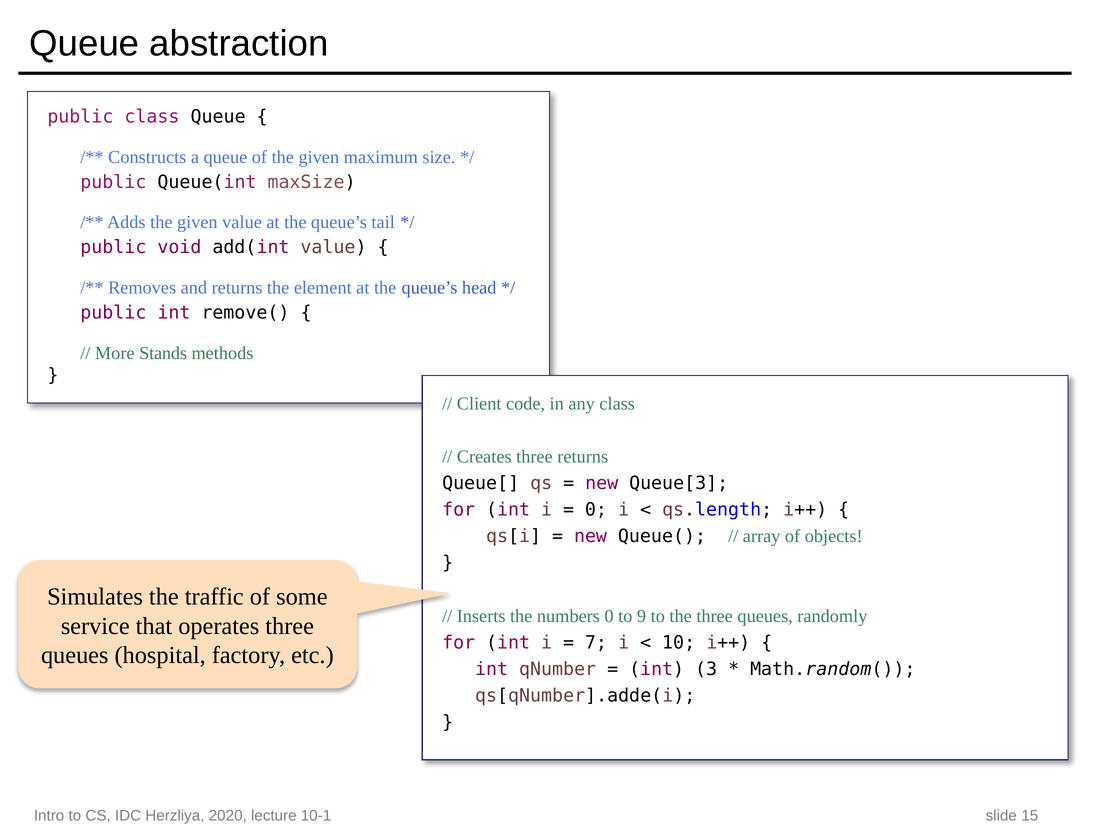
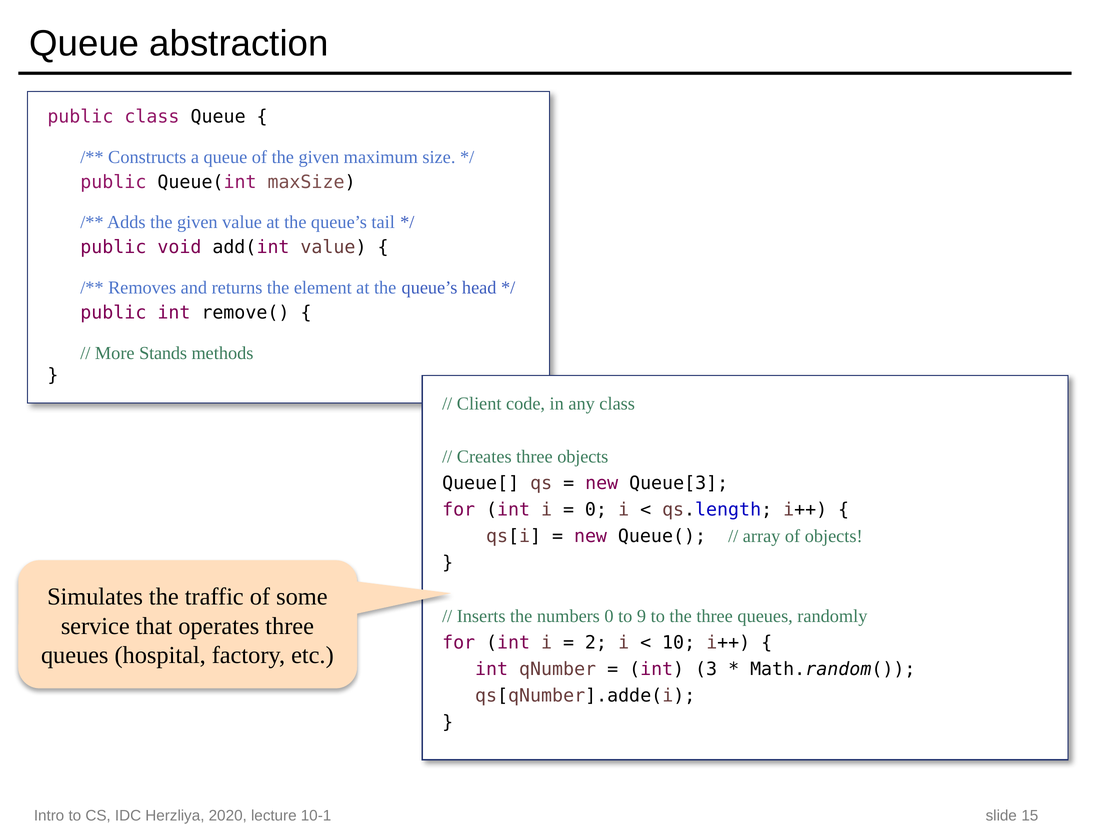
three returns: returns -> objects
7: 7 -> 2
